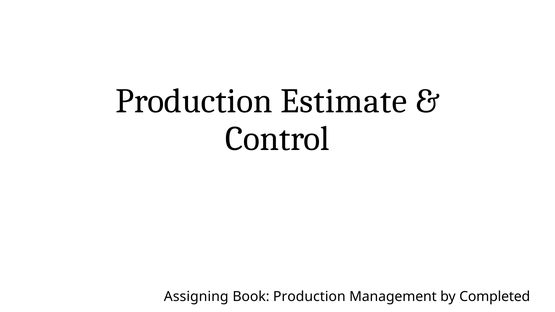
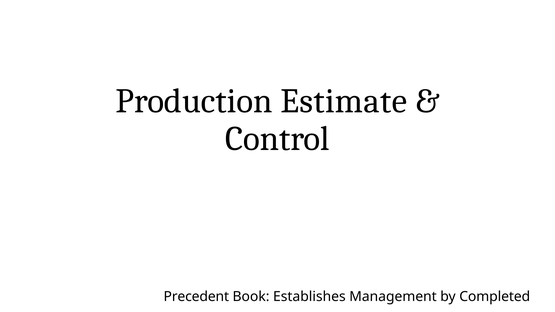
Assigning: Assigning -> Precedent
Book Production: Production -> Establishes
